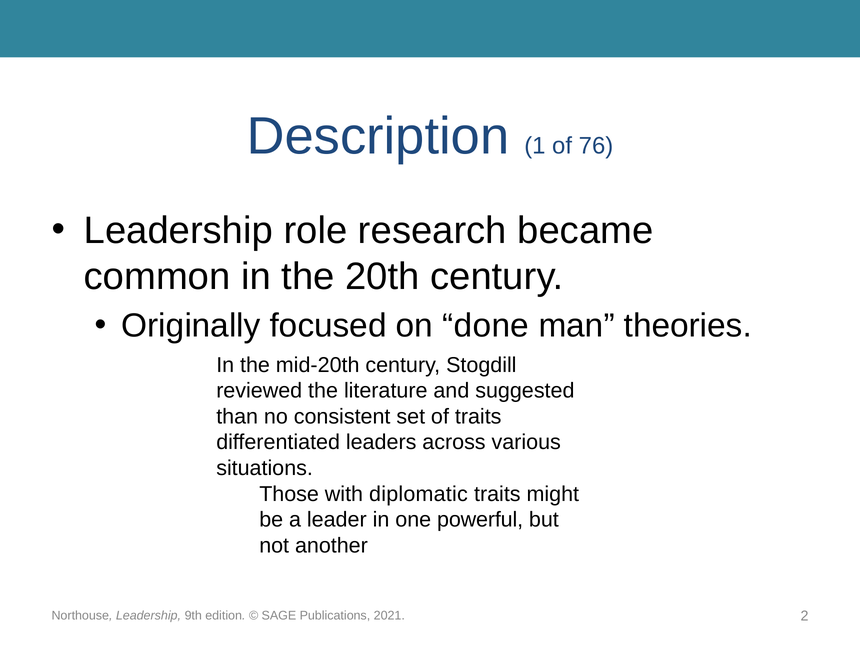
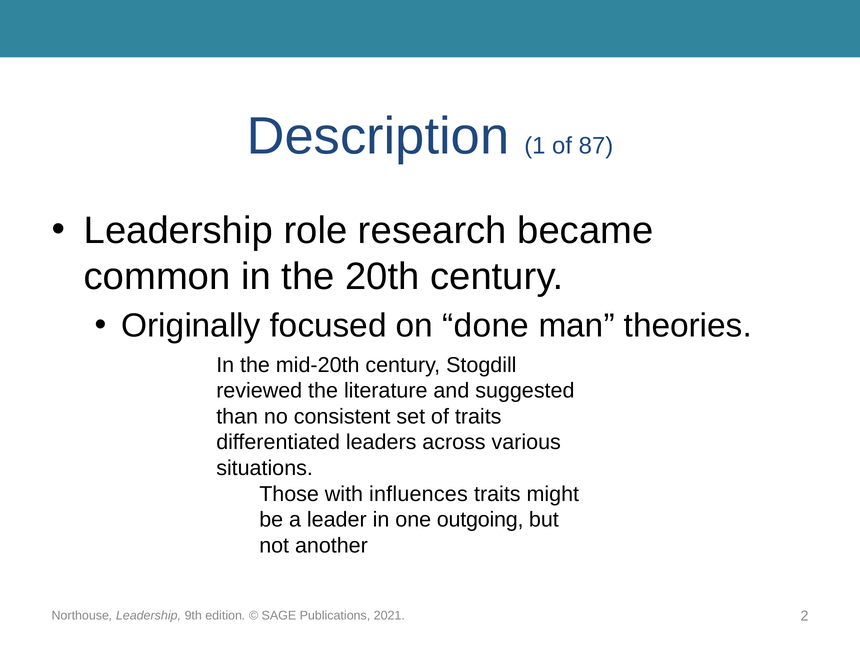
76: 76 -> 87
diplomatic: diplomatic -> influences
powerful: powerful -> outgoing
